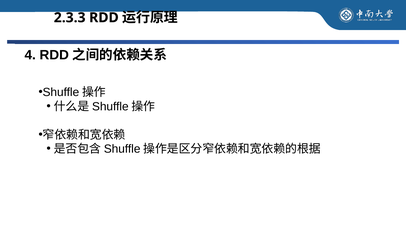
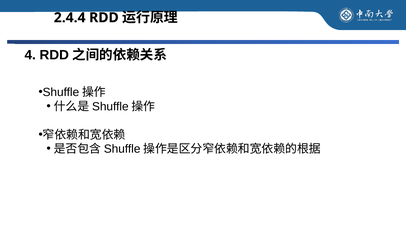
2.3.3: 2.3.3 -> 2.4.4
